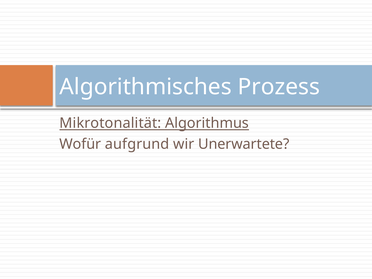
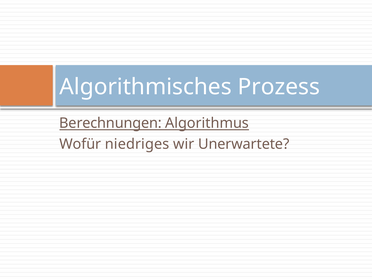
Mikrotonalität: Mikrotonalität -> Berechnungen
aufgrund: aufgrund -> niedriges
